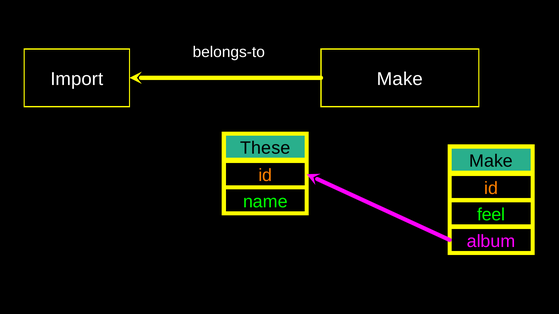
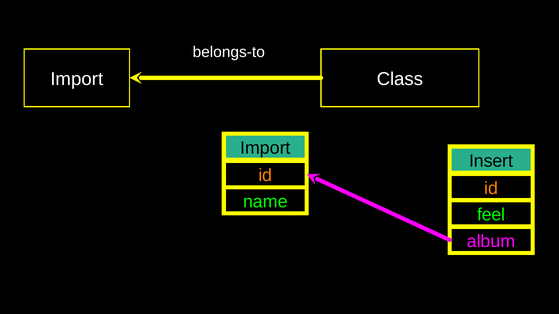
Make at (400, 79): Make -> Class
These at (265, 148): These -> Import
Make at (491, 161): Make -> Insert
